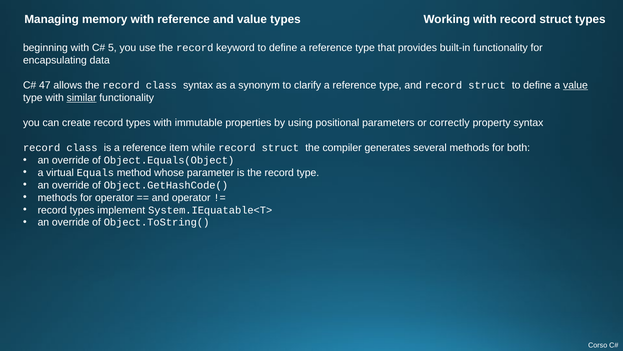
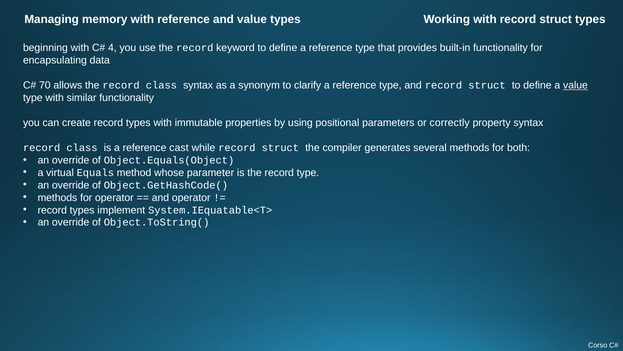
5: 5 -> 4
47: 47 -> 70
similar underline: present -> none
item: item -> cast
